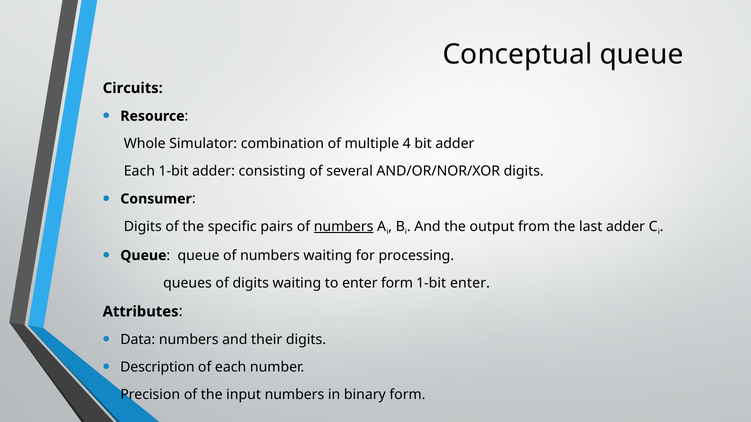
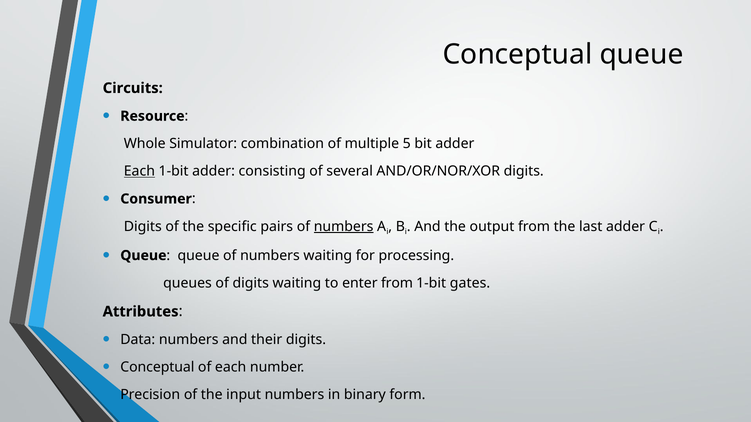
4: 4 -> 5
Each at (139, 171) underline: none -> present
enter form: form -> from
1-bit enter: enter -> gates
Description at (157, 367): Description -> Conceptual
